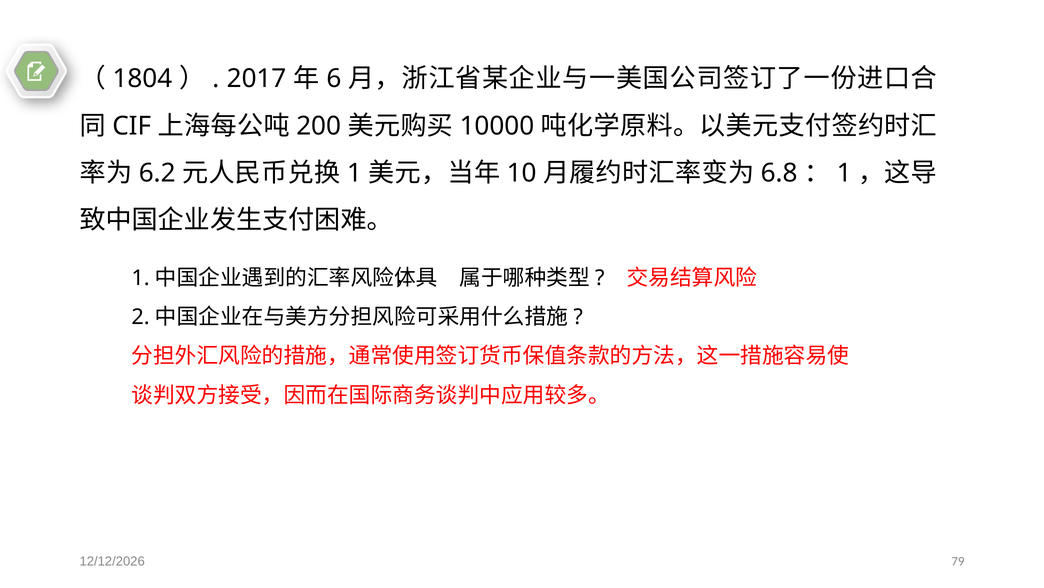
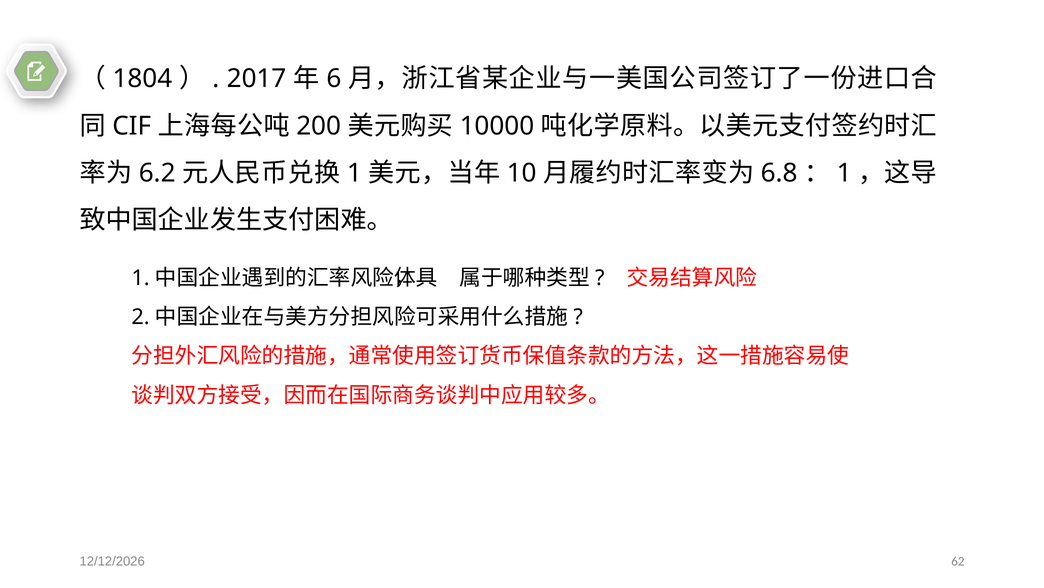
79: 79 -> 62
